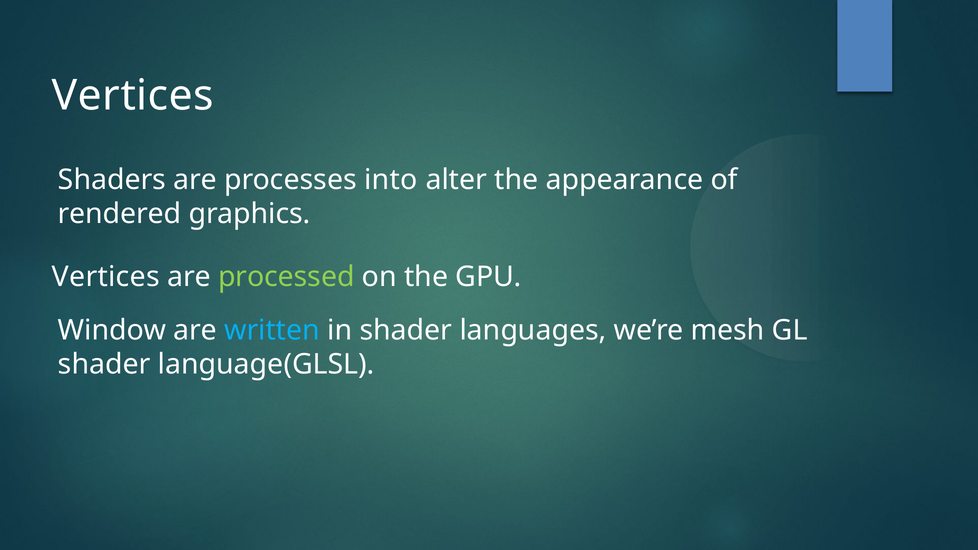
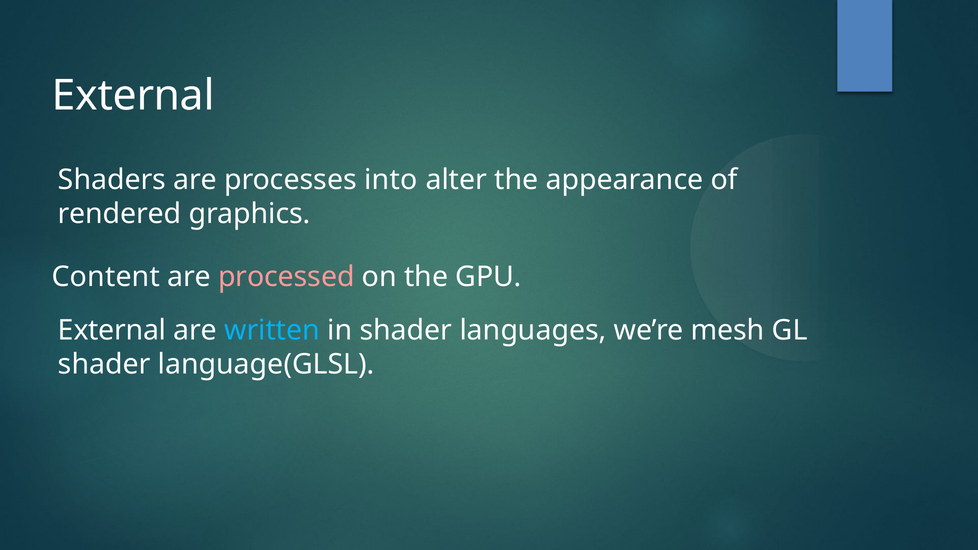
Vertices at (133, 95): Vertices -> External
Vertices at (106, 277): Vertices -> Content
processed colour: light green -> pink
Window at (112, 330): Window -> External
